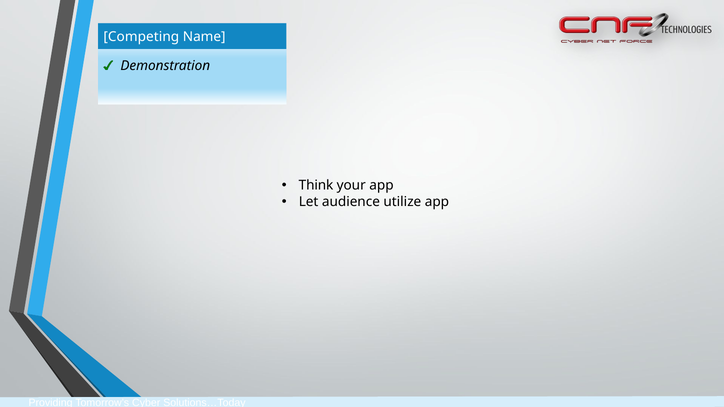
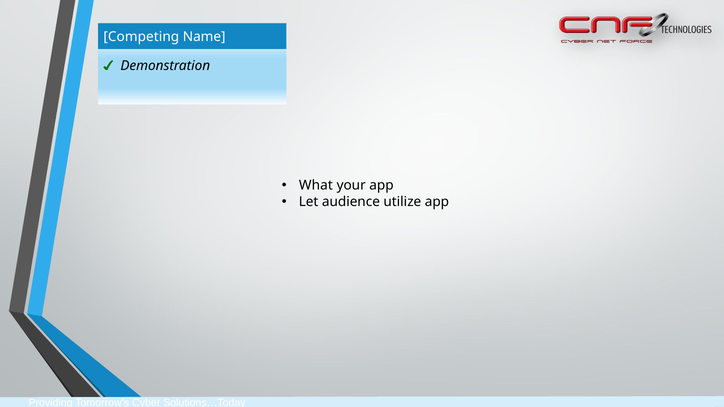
Think: Think -> What
